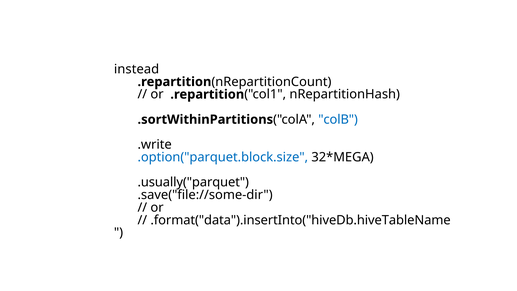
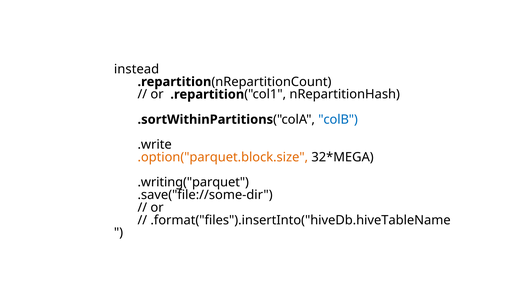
.option("parquet.block.size colour: blue -> orange
.usually("parquet: .usually("parquet -> .writing("parquet
.format("data").insertInto("hiveDb.hiveTableName: .format("data").insertInto("hiveDb.hiveTableName -> .format("files").insertInto("hiveDb.hiveTableName
